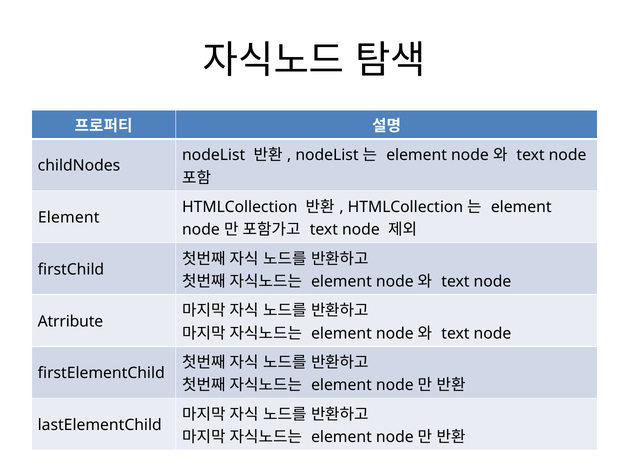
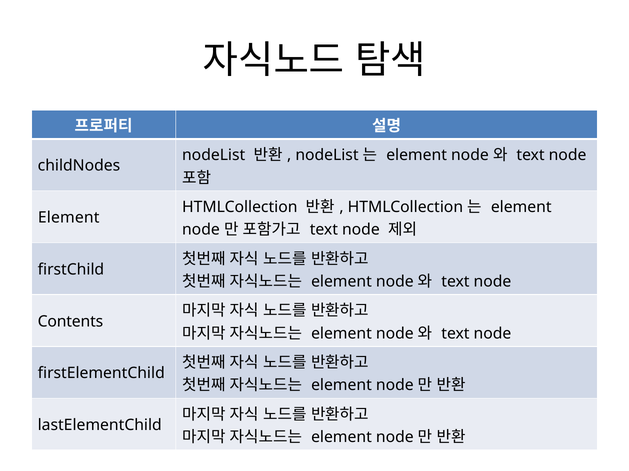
Atrribute: Atrribute -> Contents
